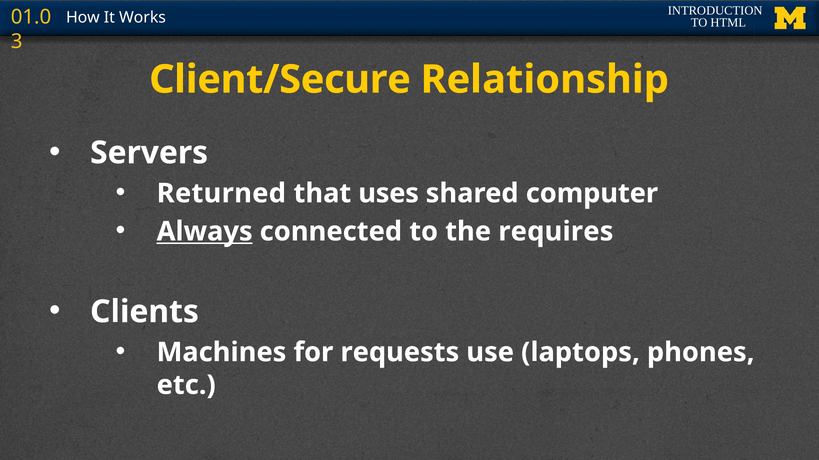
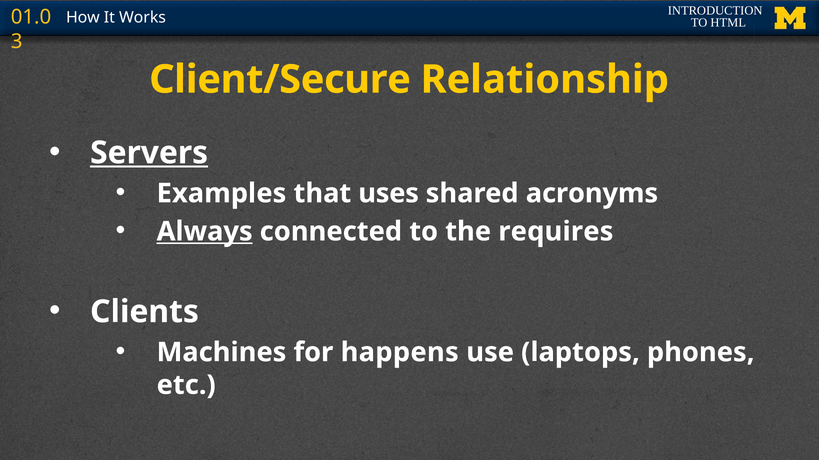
Servers underline: none -> present
Returned: Returned -> Examples
computer: computer -> acronyms
requests: requests -> happens
